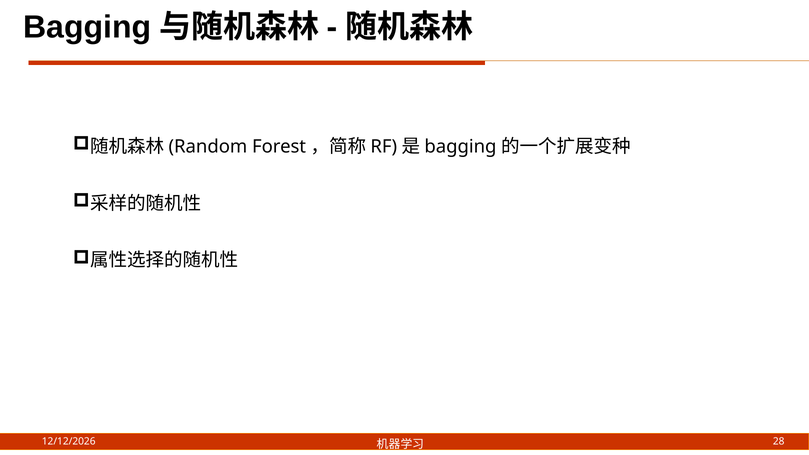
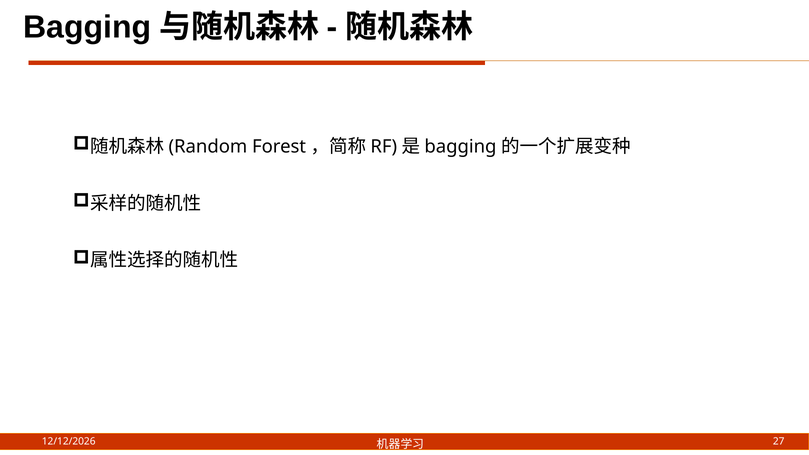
28: 28 -> 27
